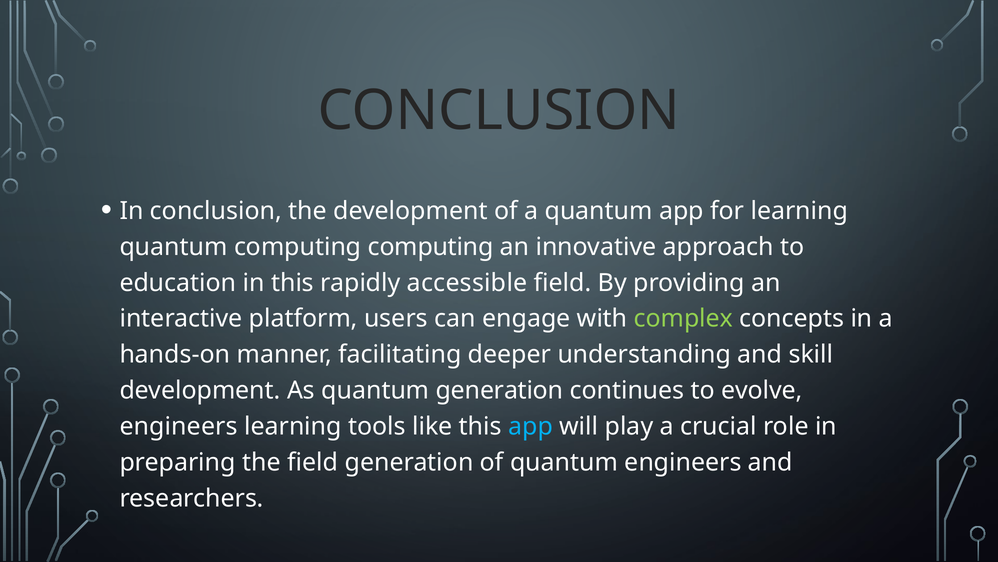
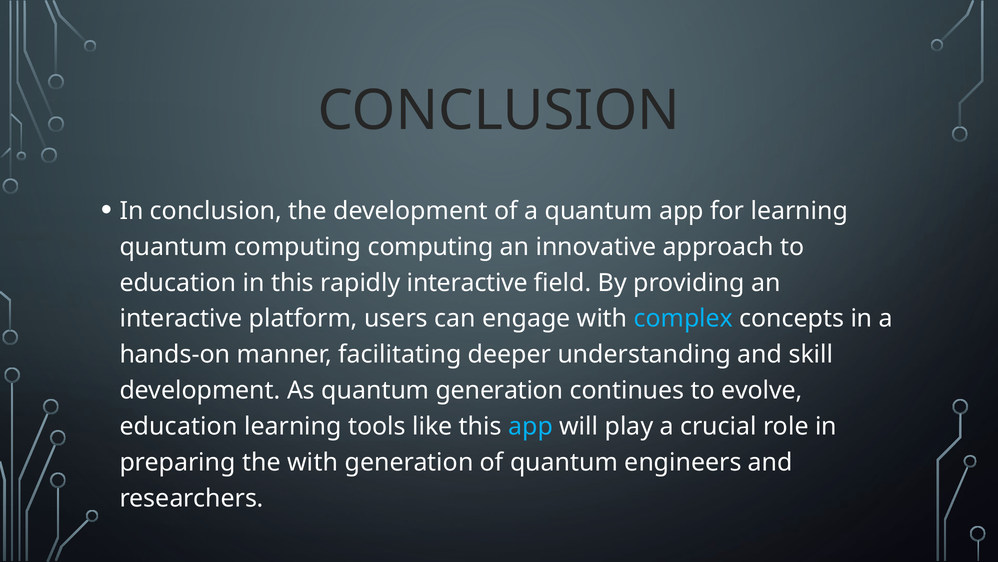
rapidly accessible: accessible -> interactive
complex colour: light green -> light blue
engineers at (179, 426): engineers -> education
the field: field -> with
